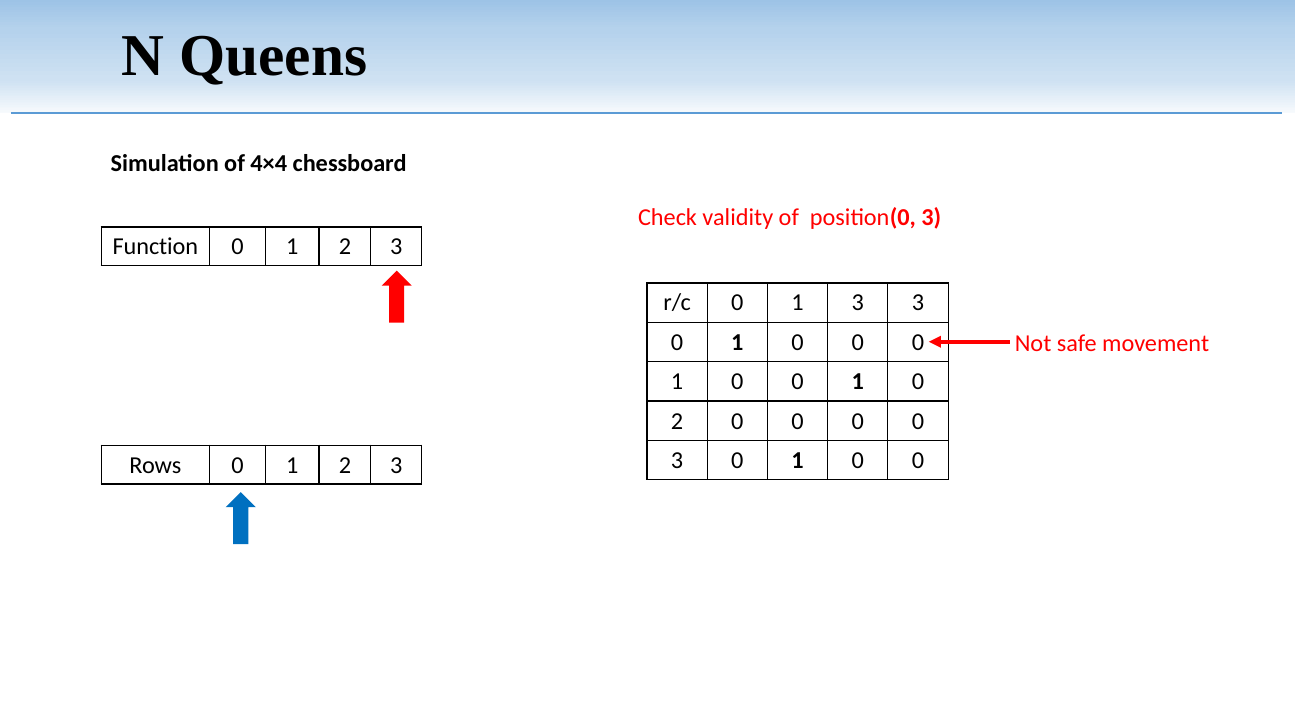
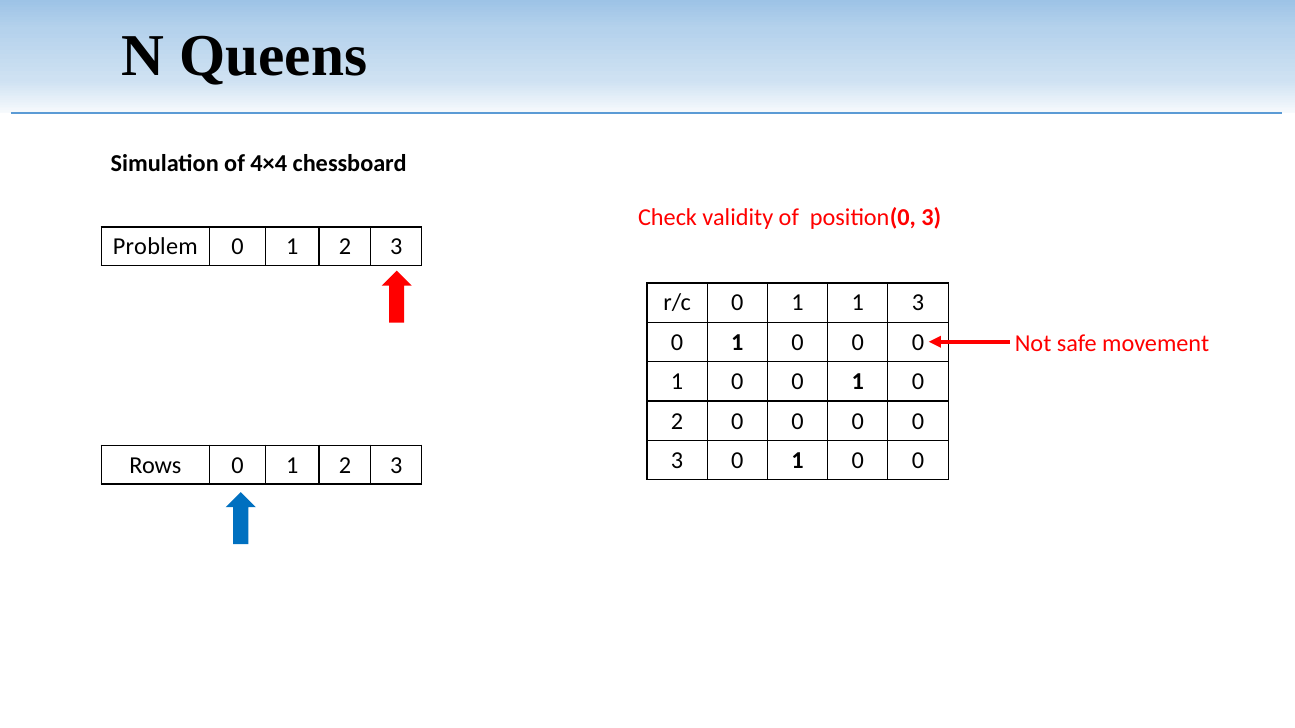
Function: Function -> Problem
1 3: 3 -> 1
